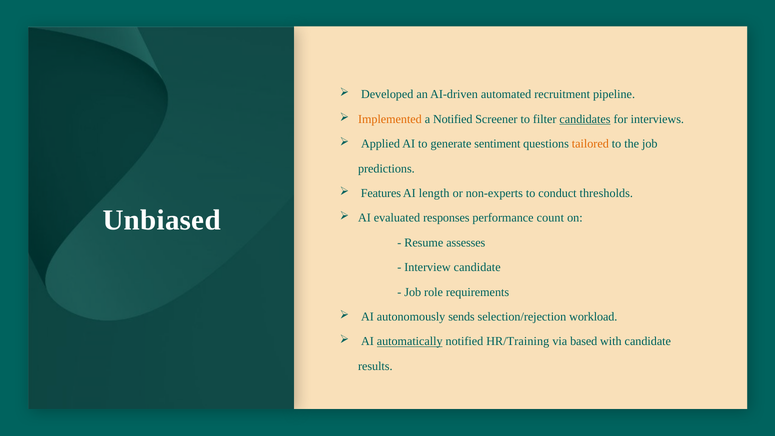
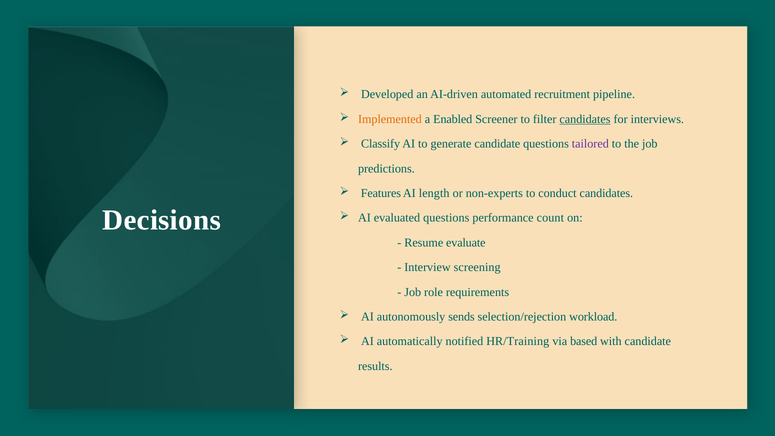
a Notified: Notified -> Enabled
Applied: Applied -> Classify
generate sentiment: sentiment -> candidate
tailored colour: orange -> purple
conduct thresholds: thresholds -> candidates
Unbiased: Unbiased -> Decisions
evaluated responses: responses -> questions
assesses: assesses -> evaluate
Interview candidate: candidate -> screening
automatically underline: present -> none
